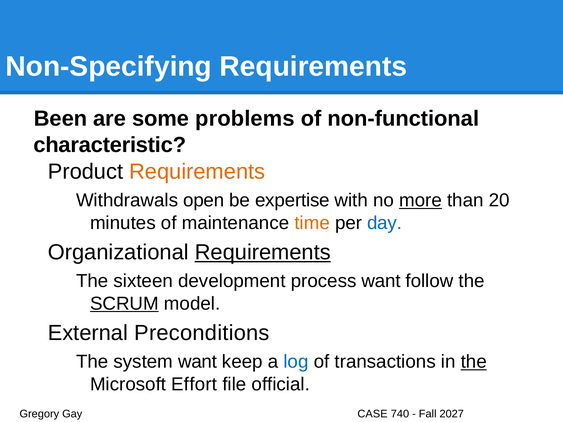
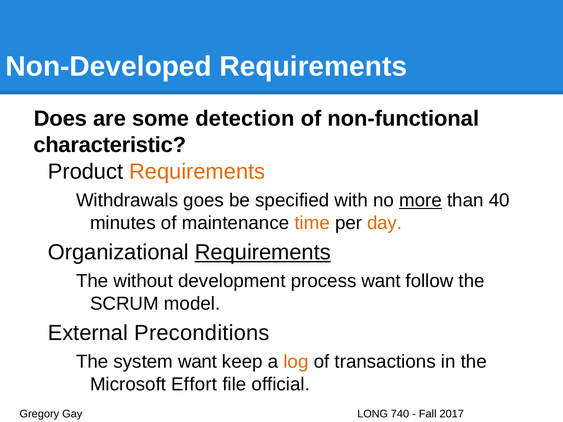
Non-Specifying: Non-Specifying -> Non-Developed
Been: Been -> Does
problems: problems -> detection
open: open -> goes
expertise: expertise -> specified
20: 20 -> 40
day colour: blue -> orange
sixteen: sixteen -> without
SCRUM underline: present -> none
log colour: blue -> orange
the at (474, 362) underline: present -> none
CASE: CASE -> LONG
2027: 2027 -> 2017
